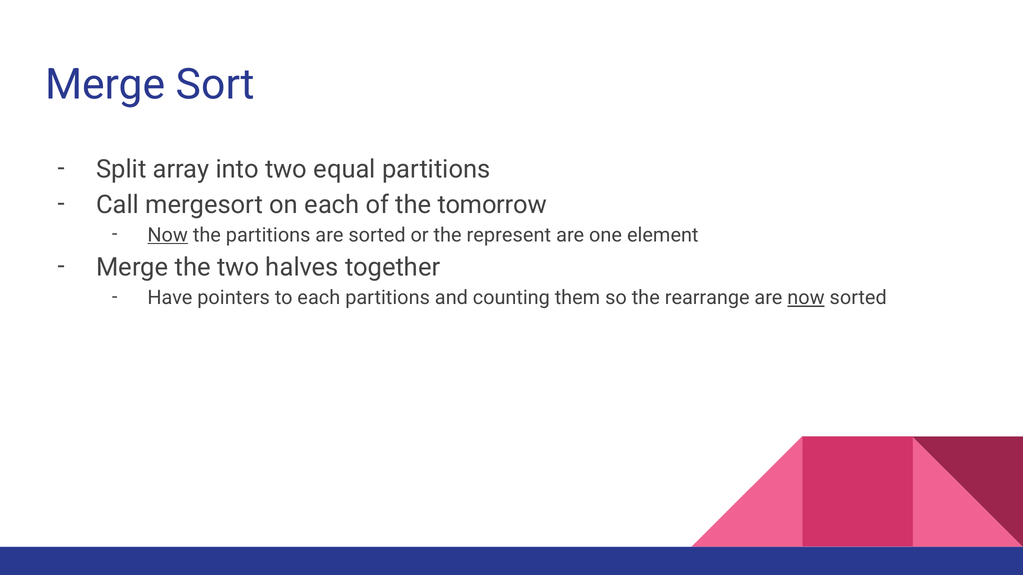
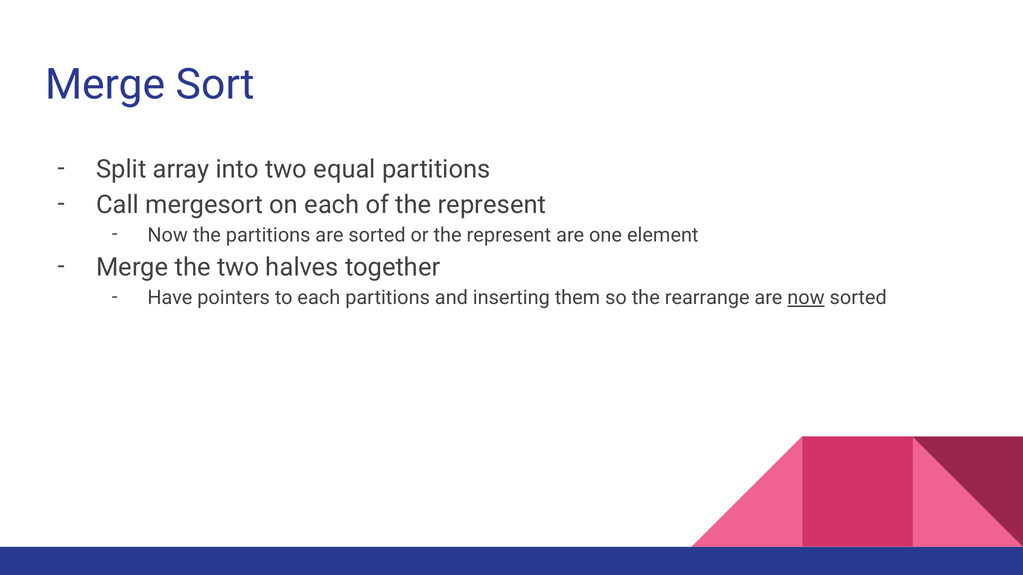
of the tomorrow: tomorrow -> represent
Now at (168, 235) underline: present -> none
counting: counting -> inserting
